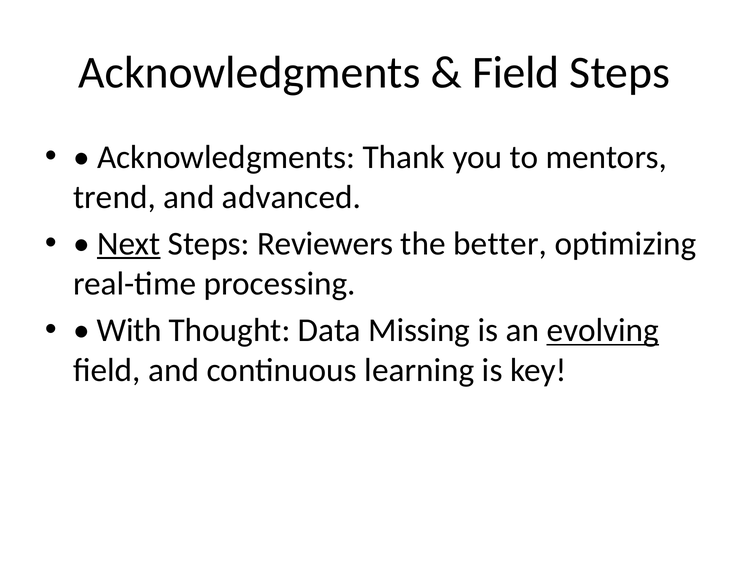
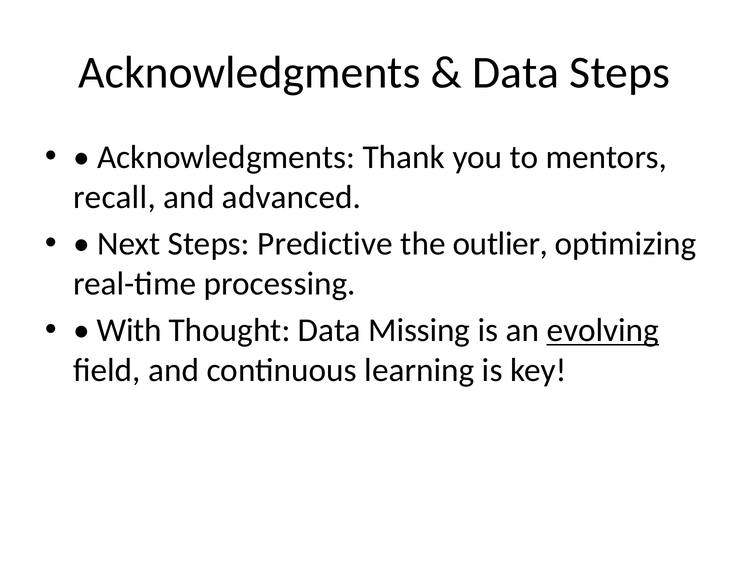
Field at (516, 73): Field -> Data
trend: trend -> recall
Next underline: present -> none
Reviewers: Reviewers -> Predictive
better: better -> outlier
